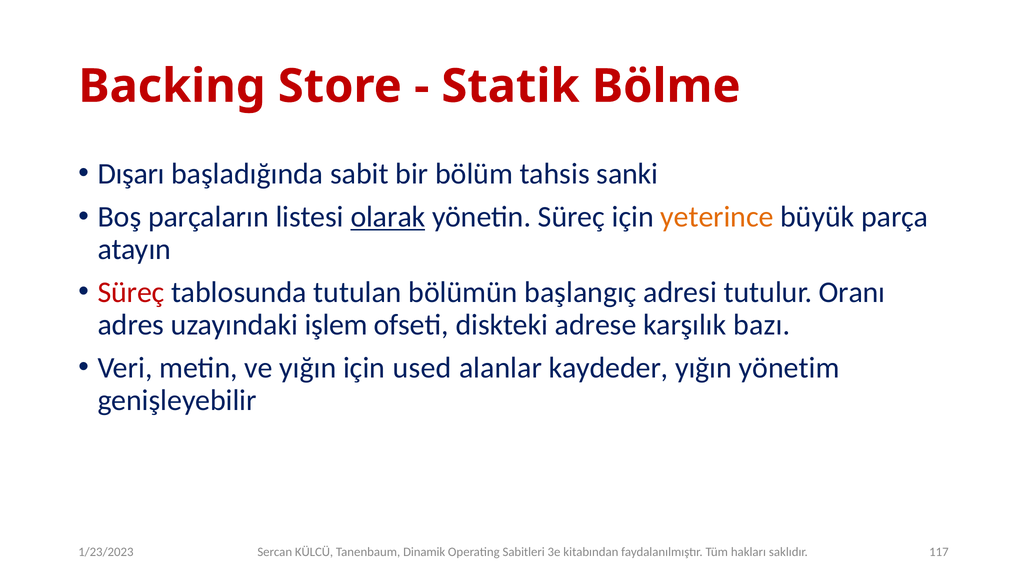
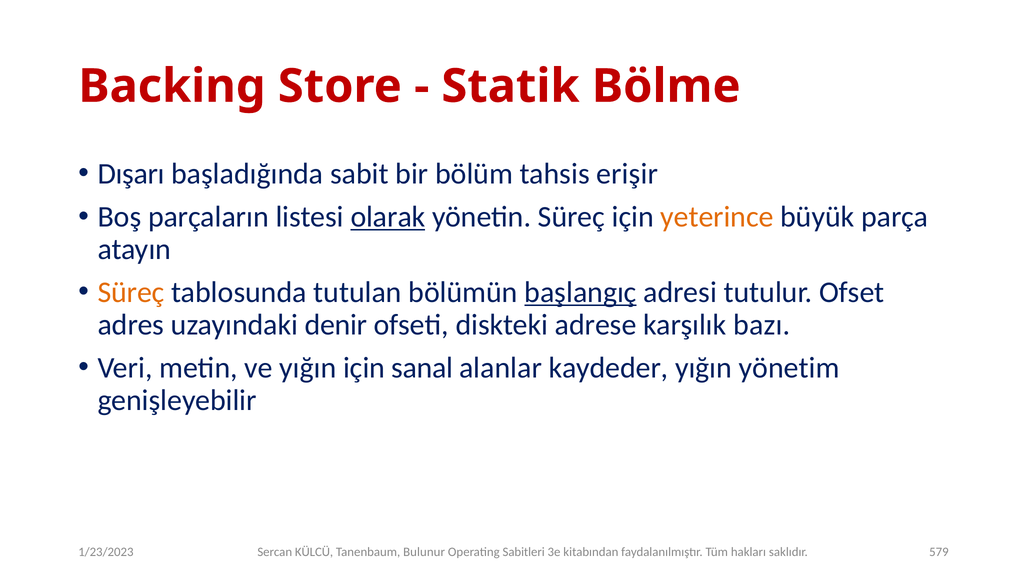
sanki: sanki -> erişir
Süreç at (131, 292) colour: red -> orange
başlangıç underline: none -> present
Oranı: Oranı -> Ofset
işlem: işlem -> denir
used: used -> sanal
Dinamik: Dinamik -> Bulunur
117: 117 -> 579
